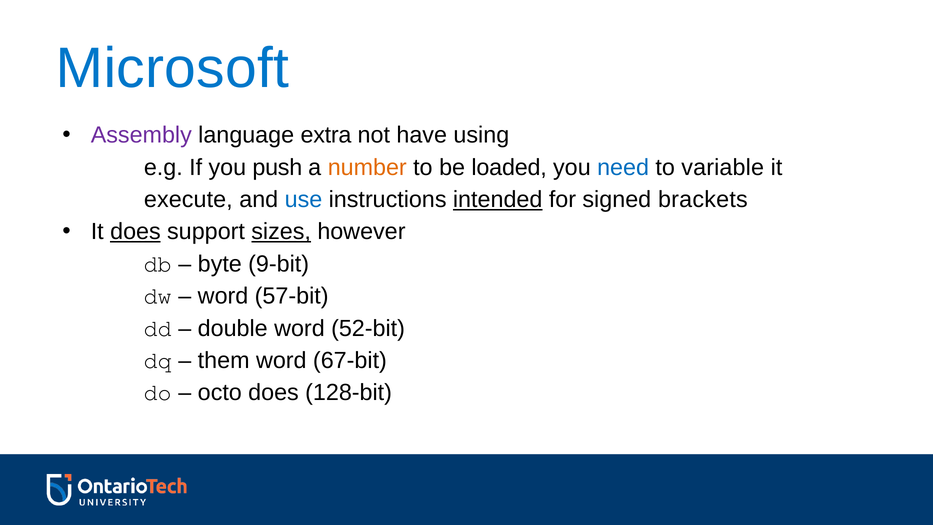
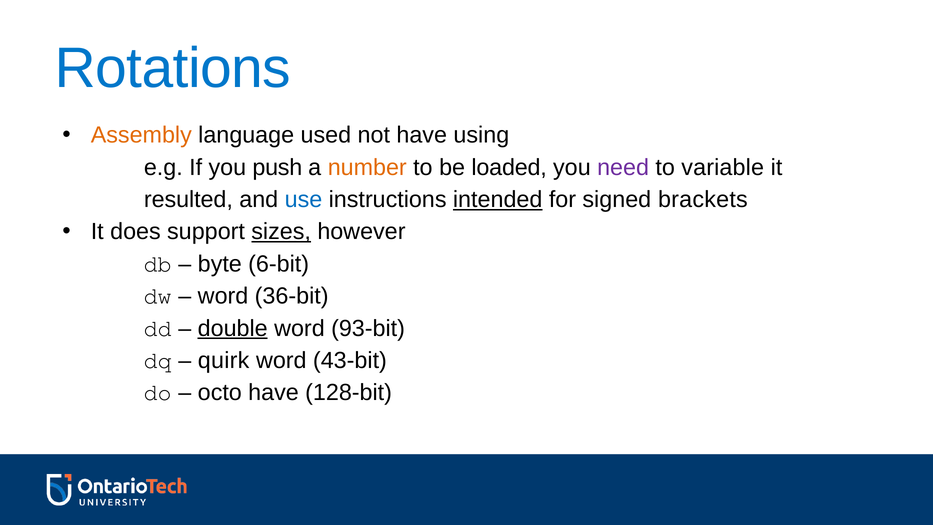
Microsoft: Microsoft -> Rotations
Assembly colour: purple -> orange
extra: extra -> used
need colour: blue -> purple
execute: execute -> resulted
does at (135, 232) underline: present -> none
9-bit: 9-bit -> 6-bit
57-bit: 57-bit -> 36-bit
double underline: none -> present
52-bit: 52-bit -> 93-bit
them: them -> quirk
67-bit: 67-bit -> 43-bit
octo does: does -> have
